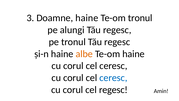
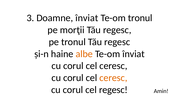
Doamne haine: haine -> înviat
alungi: alungi -> morţii
Te-om haine: haine -> înviat
ceresc at (113, 78) colour: blue -> orange
